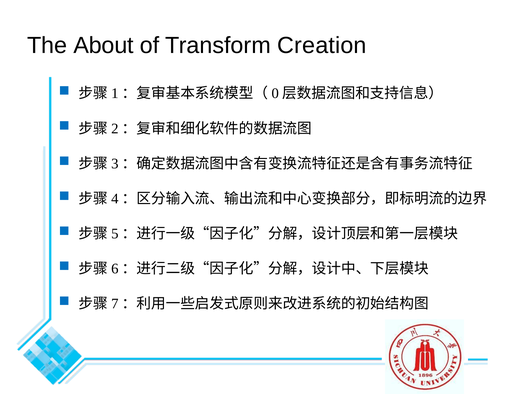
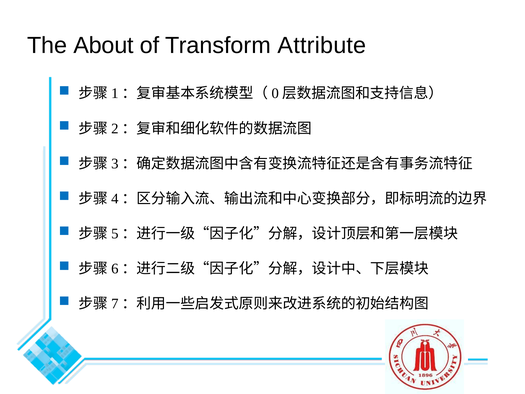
Creation: Creation -> Attribute
